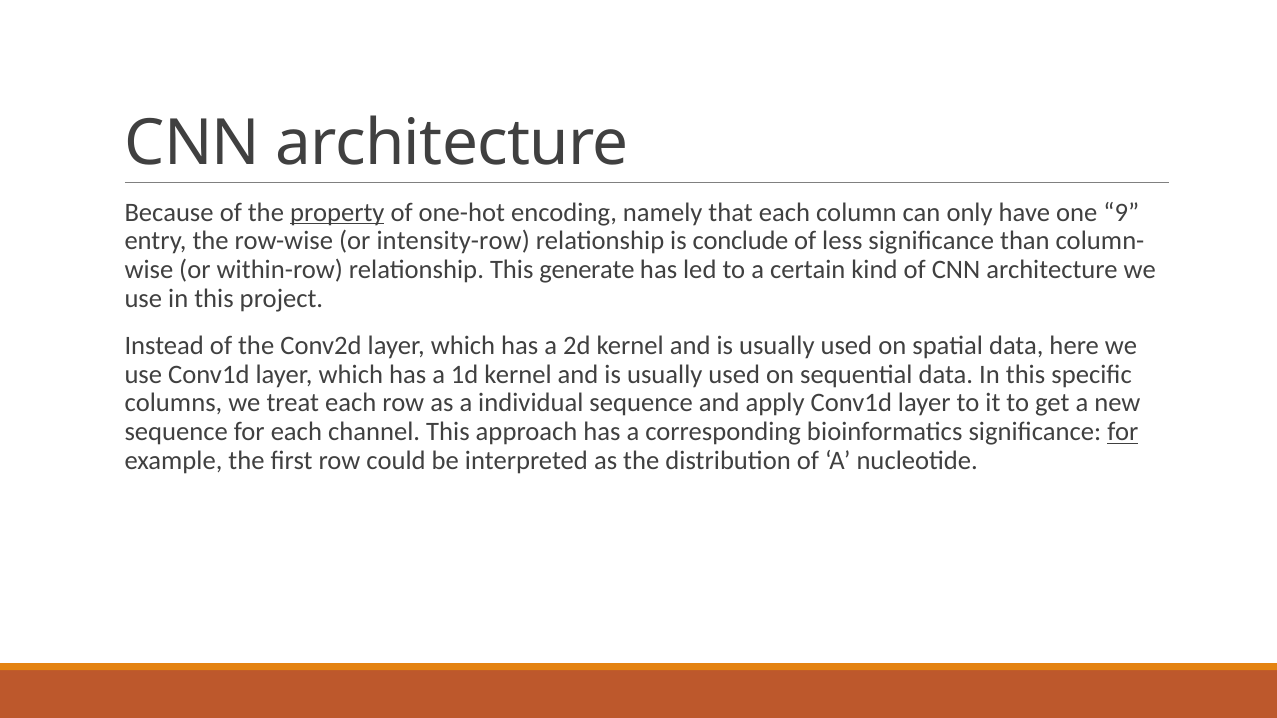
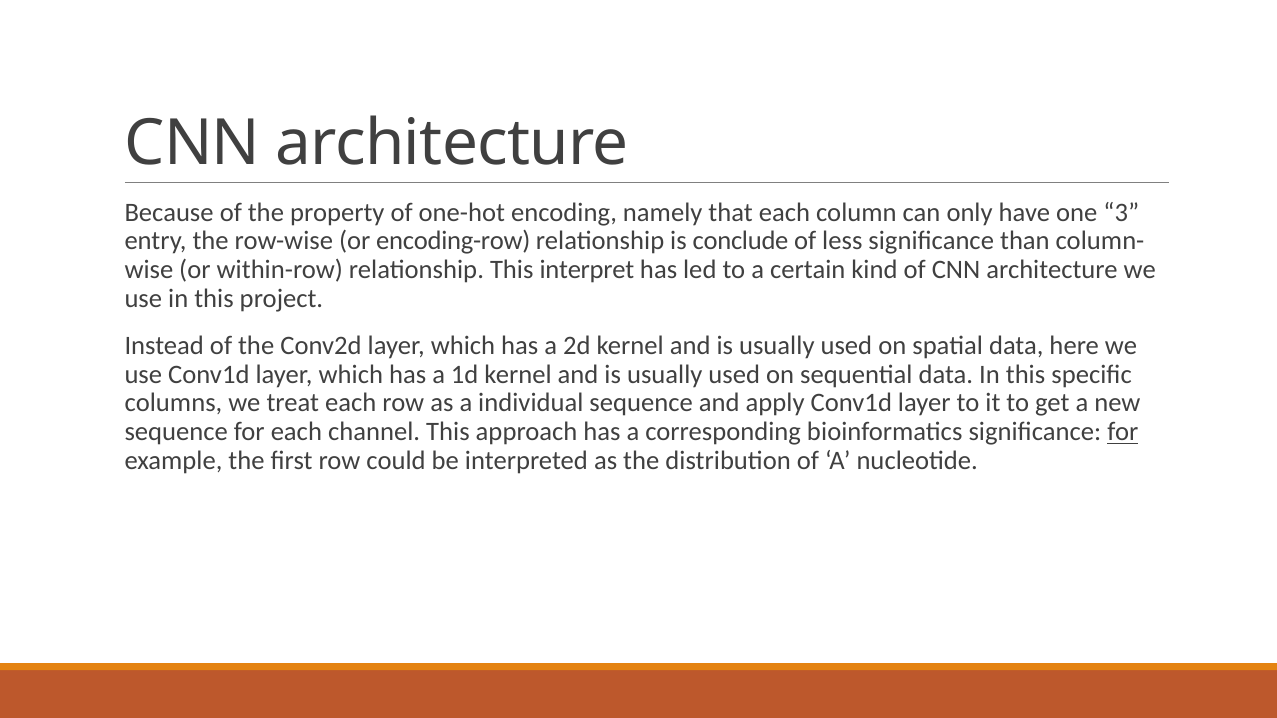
property underline: present -> none
9: 9 -> 3
intensity-row: intensity-row -> encoding-row
generate: generate -> interpret
